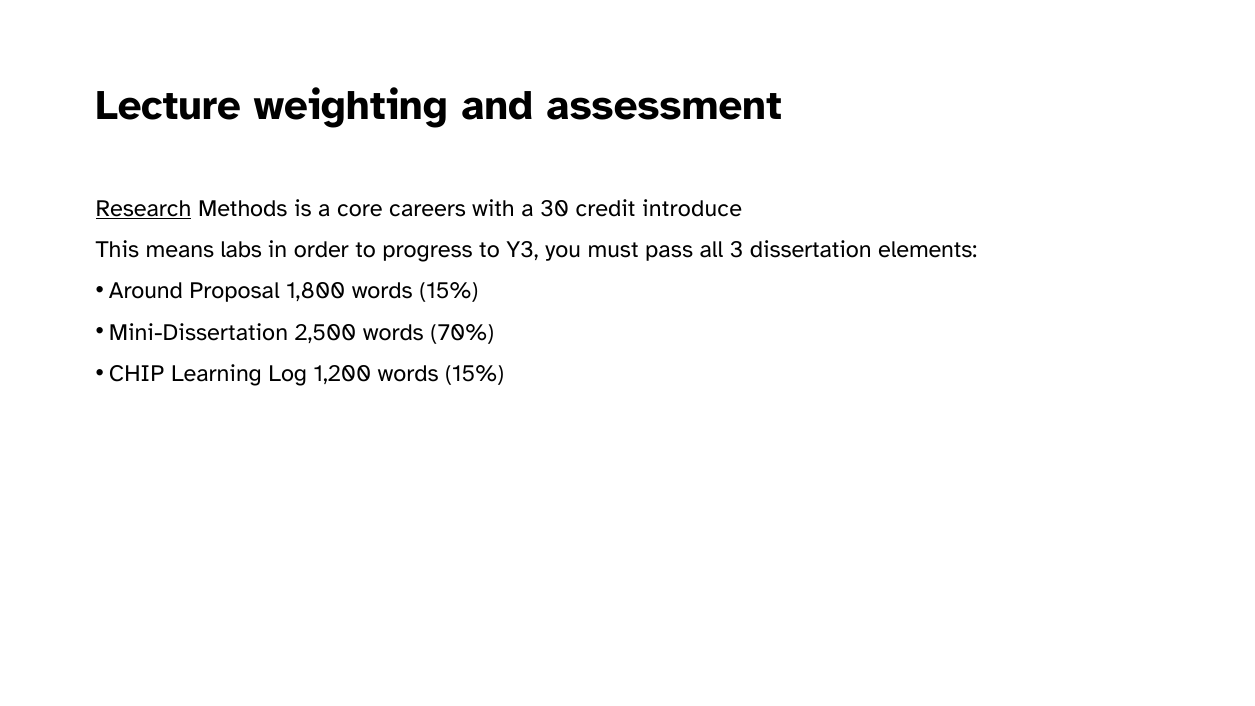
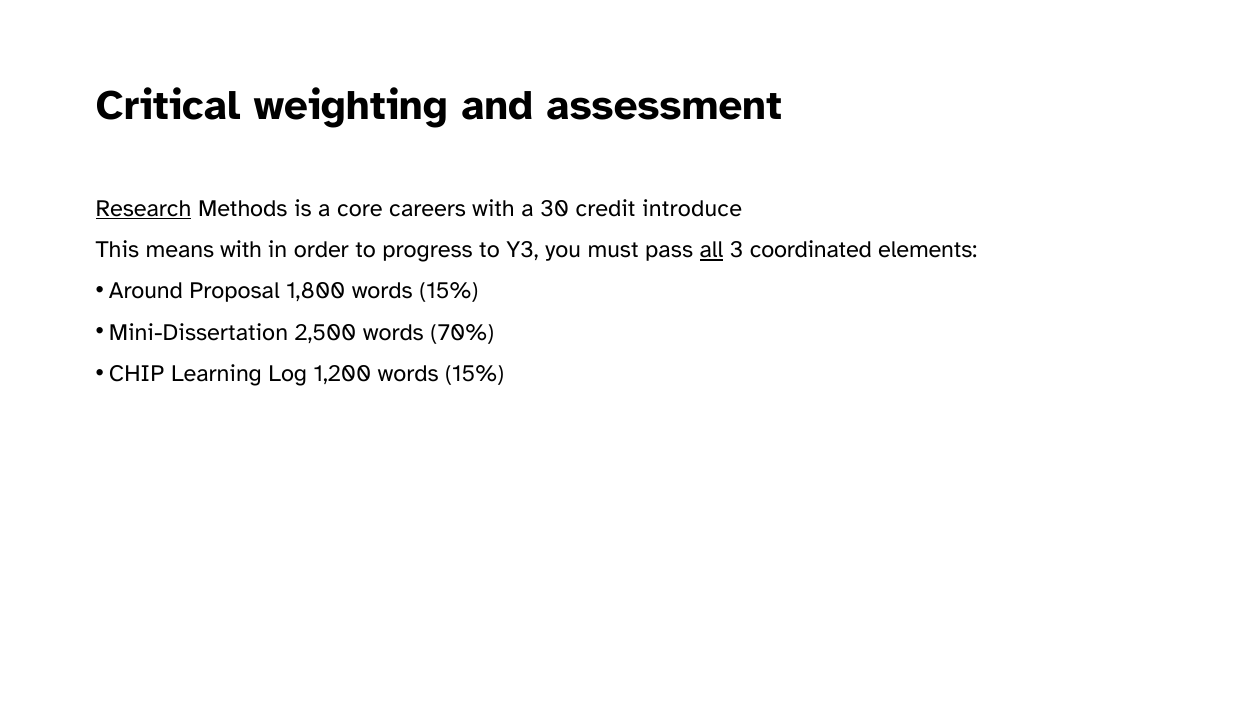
Lecture: Lecture -> Critical
means labs: labs -> with
all underline: none -> present
dissertation: dissertation -> coordinated
